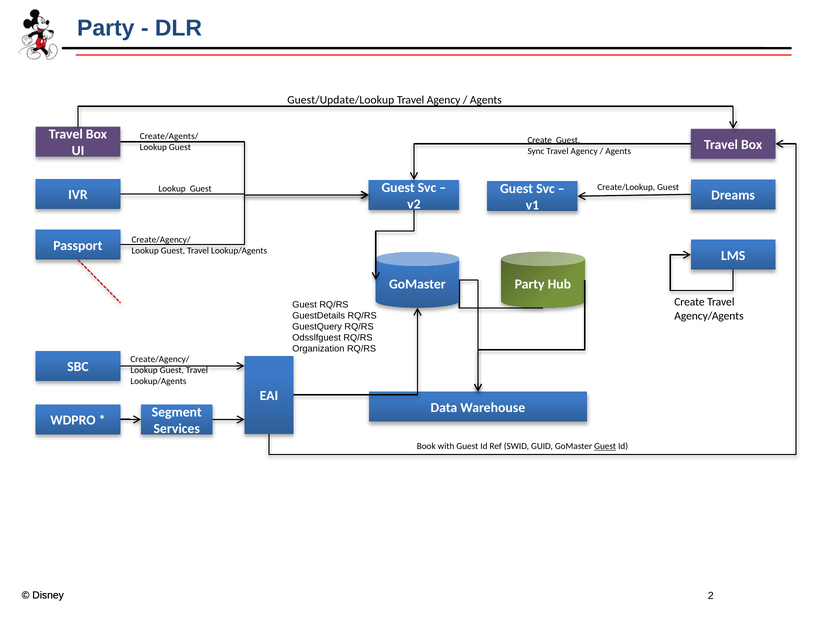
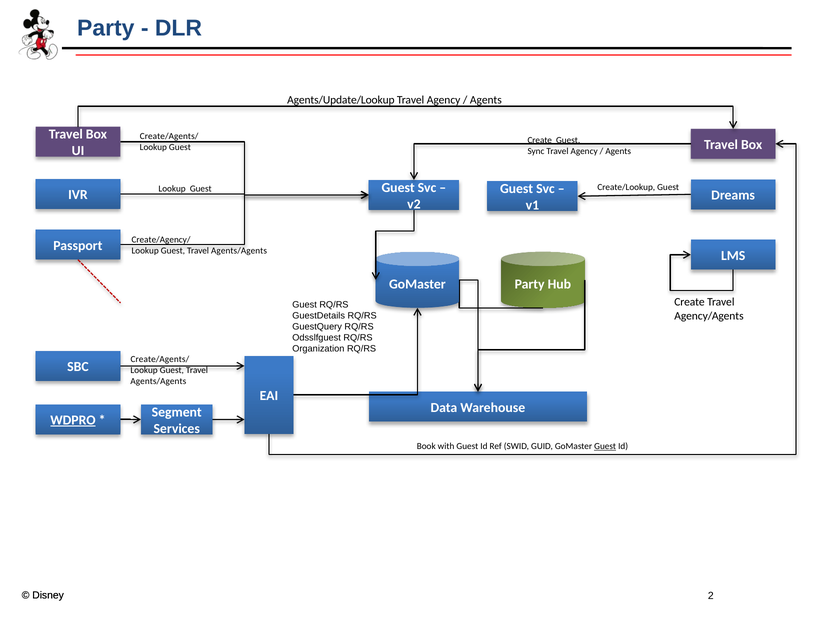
Guest/Update/Lookup: Guest/Update/Lookup -> Agents/Update/Lookup
Lookup/Agents at (239, 251): Lookup/Agents -> Agents/Agents
Create/Agency/ at (160, 360): Create/Agency/ -> Create/Agents/
Lookup/Agents at (158, 382): Lookup/Agents -> Agents/Agents
WDPRO underline: none -> present
